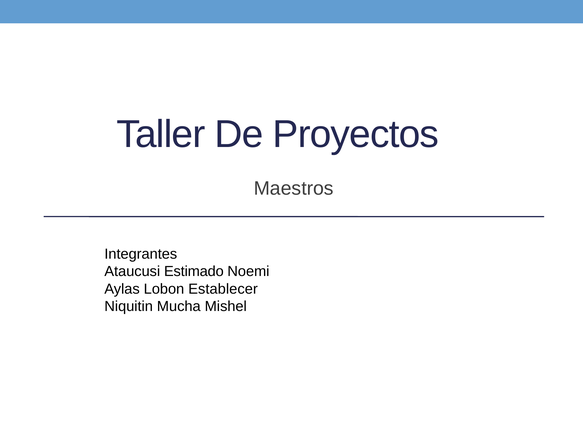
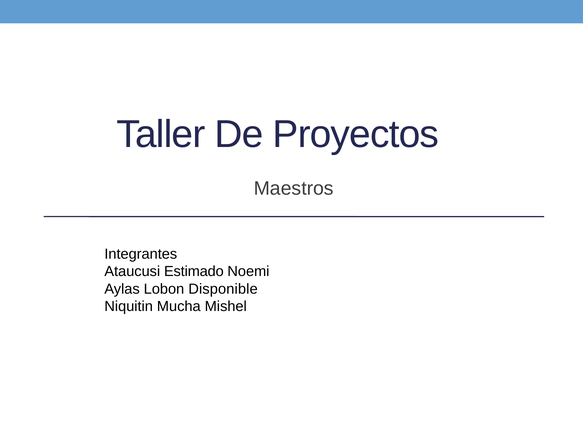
Establecer: Establecer -> Disponible
